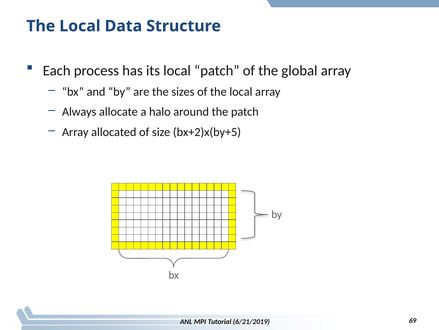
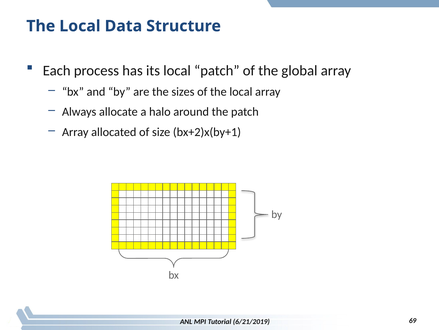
bx+2)x(by+5: bx+2)x(by+5 -> bx+2)x(by+1
